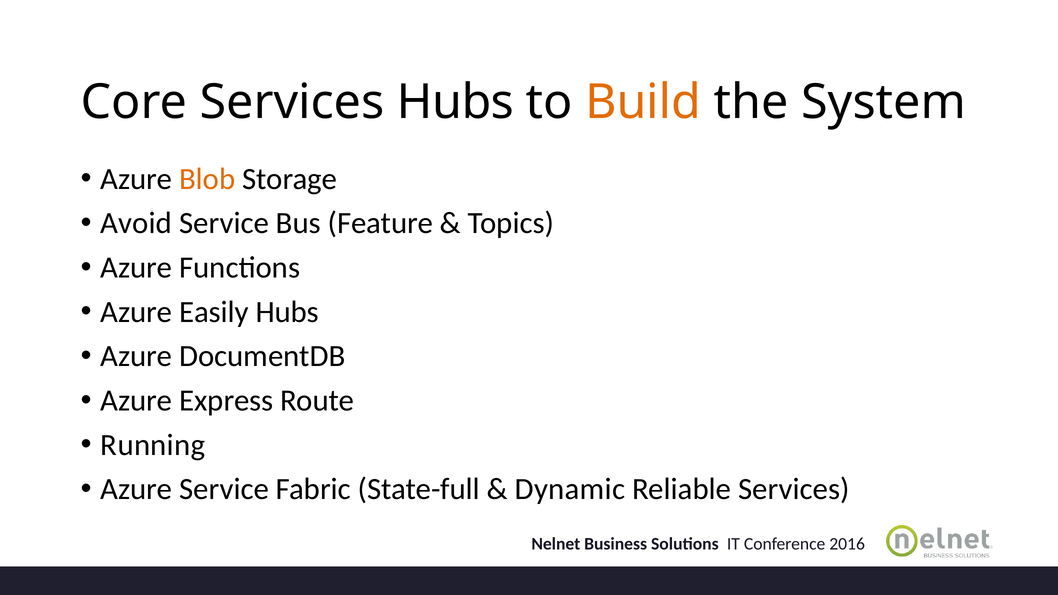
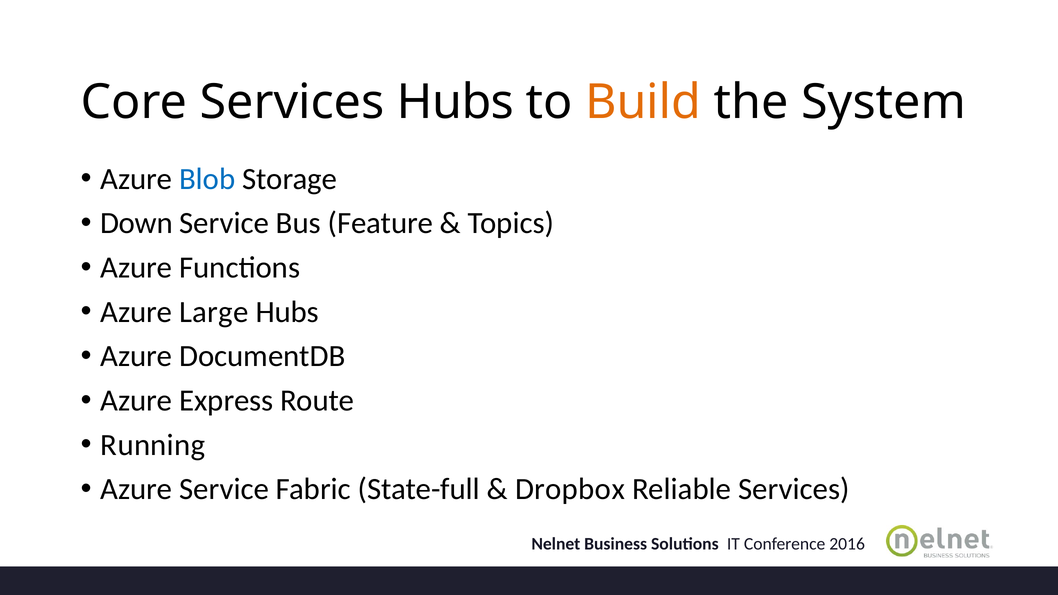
Blob colour: orange -> blue
Avoid: Avoid -> Down
Easily: Easily -> Large
Dynamic: Dynamic -> Dropbox
